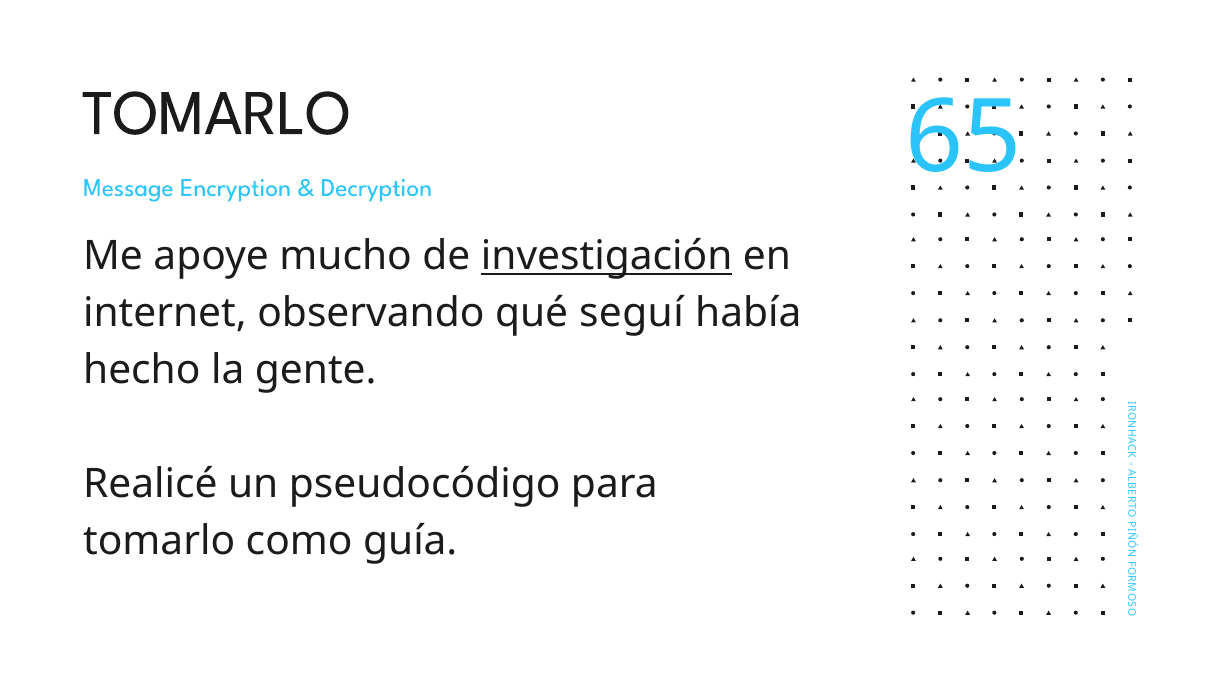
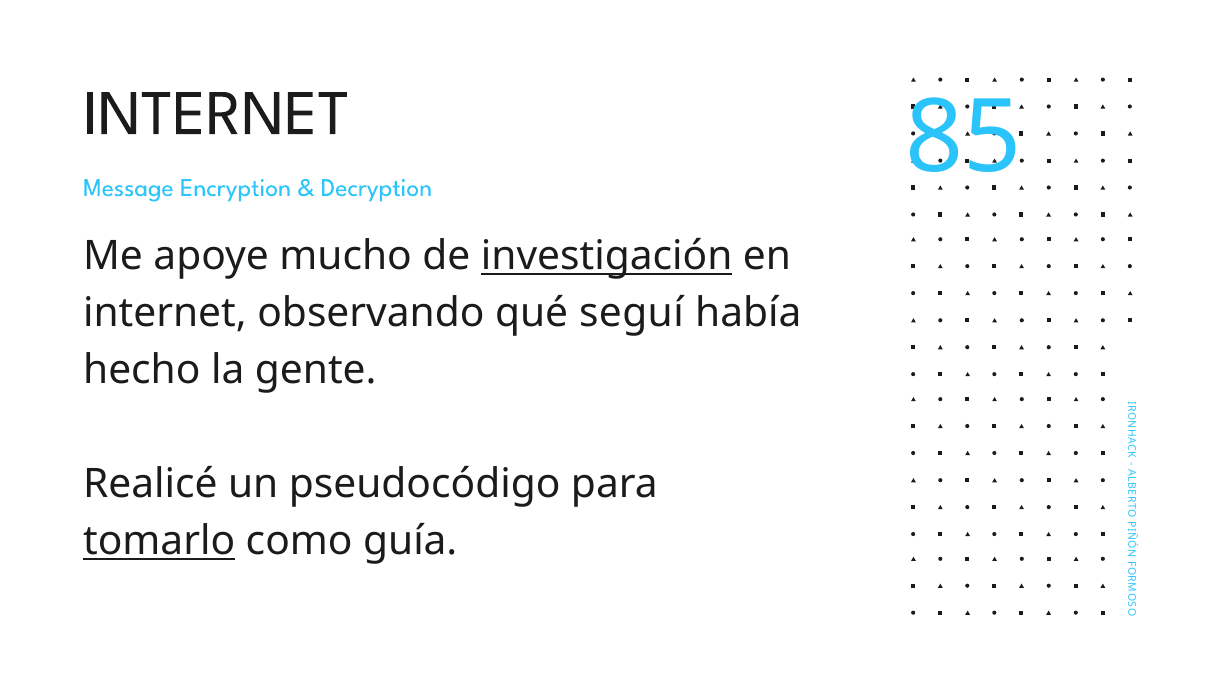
TOMARLO at (216, 113): TOMARLO -> INTERNET
65: 65 -> 85
tomarlo at (159, 541) underline: none -> present
